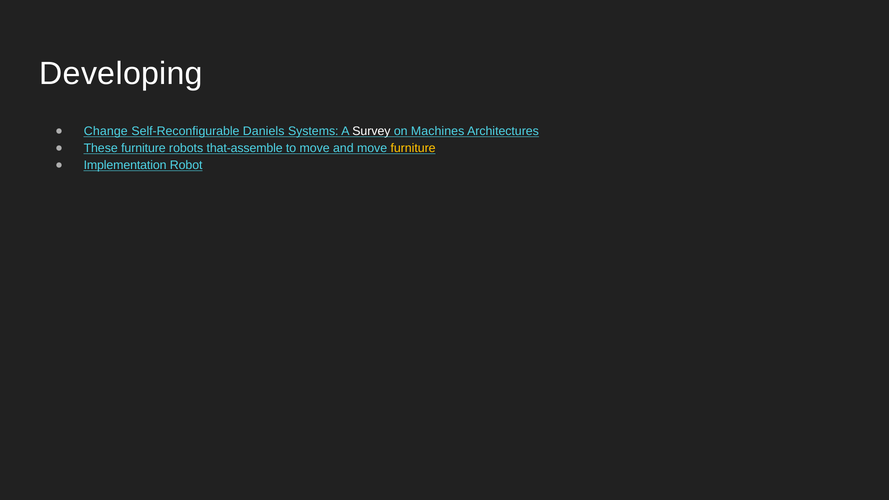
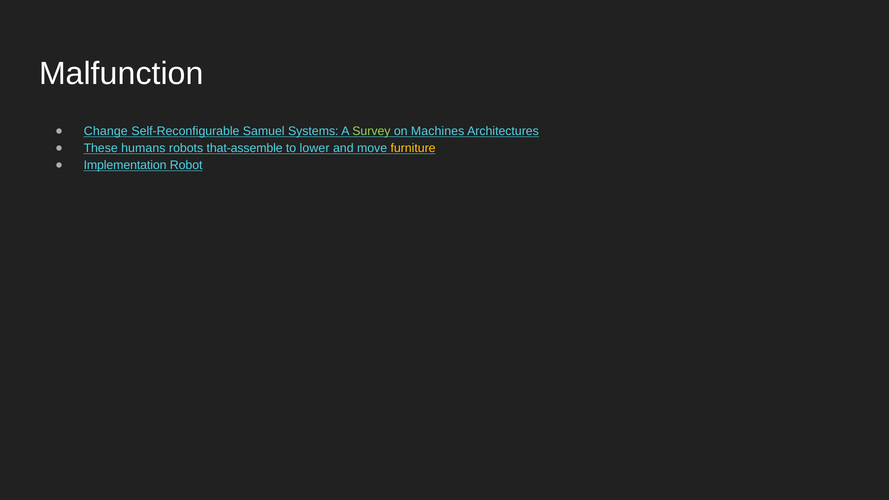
Developing: Developing -> Malfunction
Daniels: Daniels -> Samuel
Survey colour: white -> light green
These furniture: furniture -> humans
to move: move -> lower
